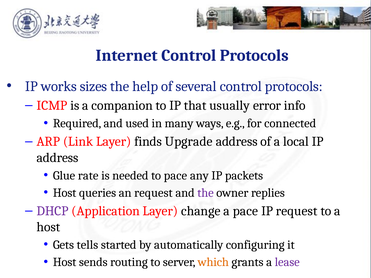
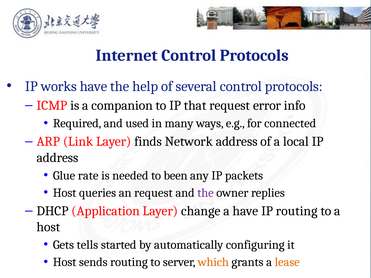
works sizes: sizes -> have
that usually: usually -> request
Upgrade: Upgrade -> Network
to pace: pace -> been
DHCP colour: purple -> black
a pace: pace -> have
IP request: request -> routing
lease colour: purple -> orange
